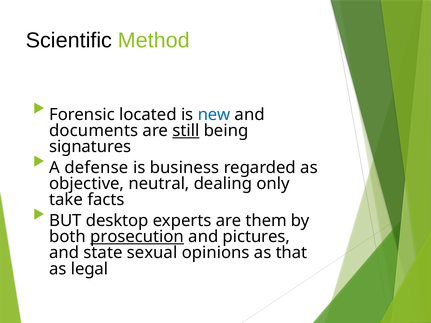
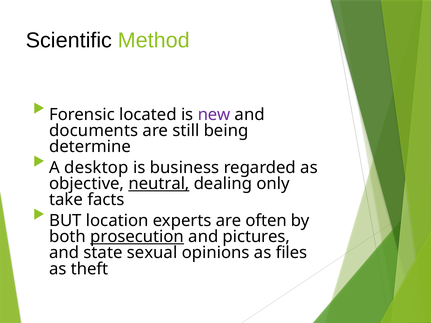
new colour: blue -> purple
still underline: present -> none
signatures: signatures -> determine
defense: defense -> desktop
neutral underline: none -> present
desktop: desktop -> location
them: them -> often
that: that -> files
legal: legal -> theft
